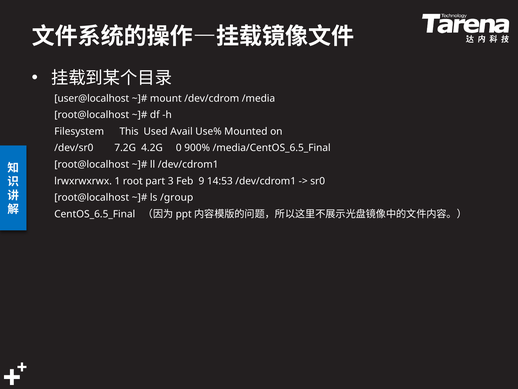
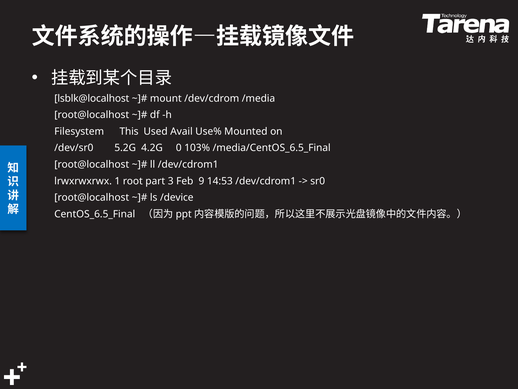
user@localhost: user@localhost -> lsblk@localhost
7.2G: 7.2G -> 5.2G
900%: 900% -> 103%
/group: /group -> /device
